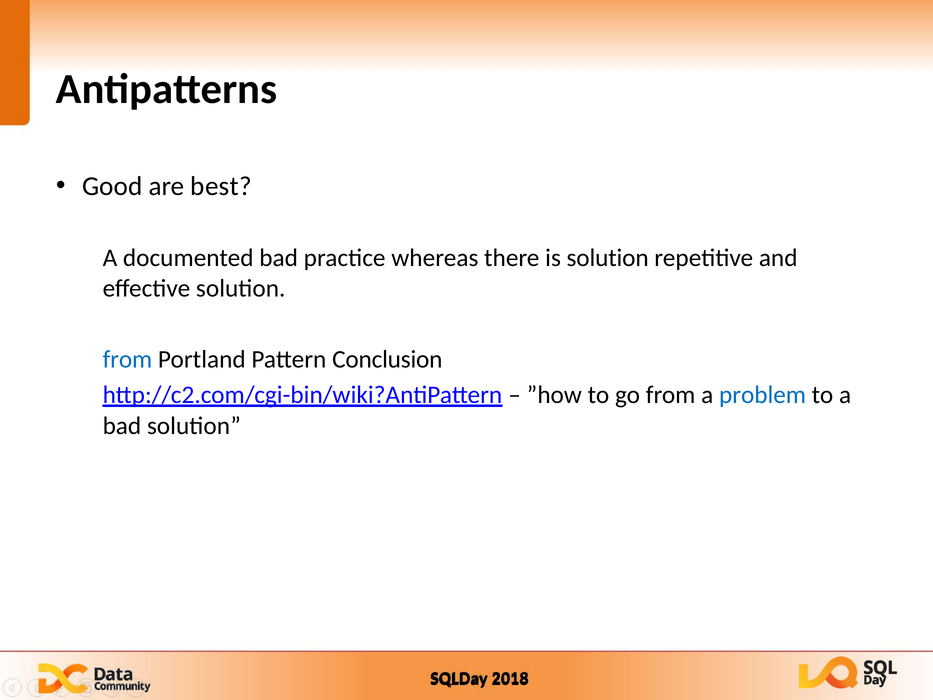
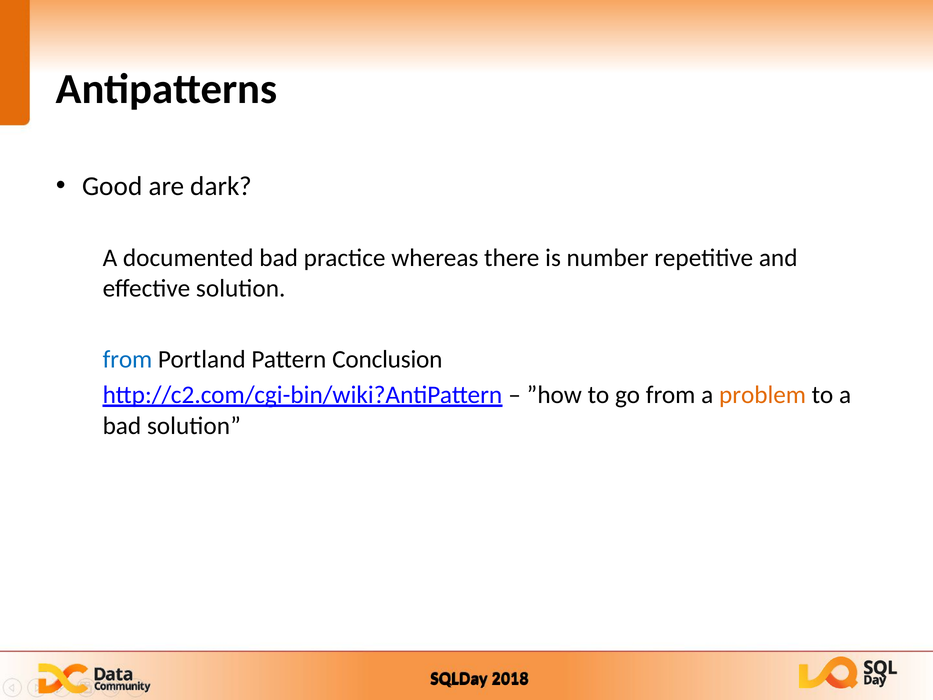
best: best -> dark
is solution: solution -> number
problem colour: blue -> orange
